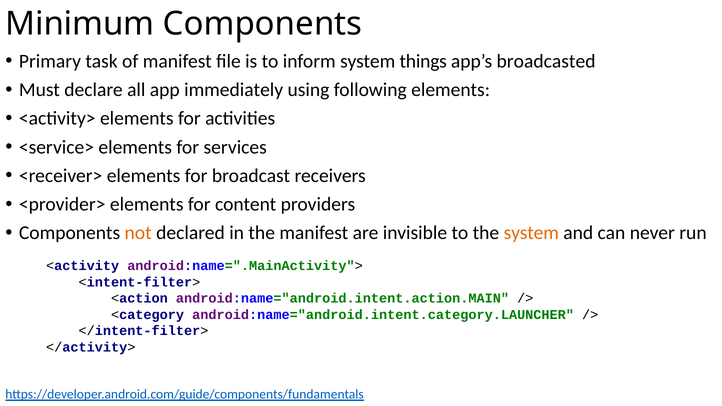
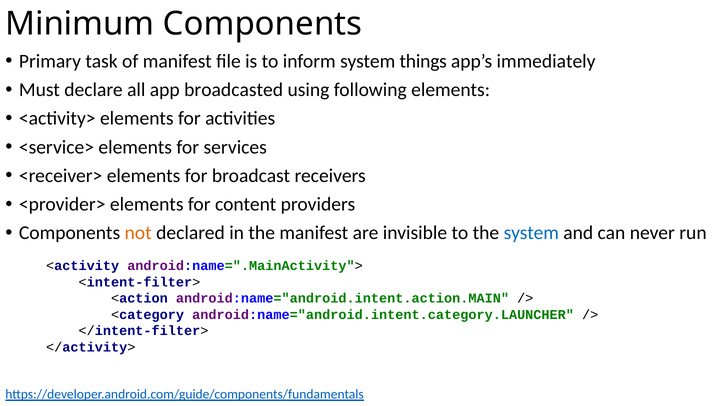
broadcasted: broadcasted -> immediately
immediately: immediately -> broadcasted
system at (531, 233) colour: orange -> blue
